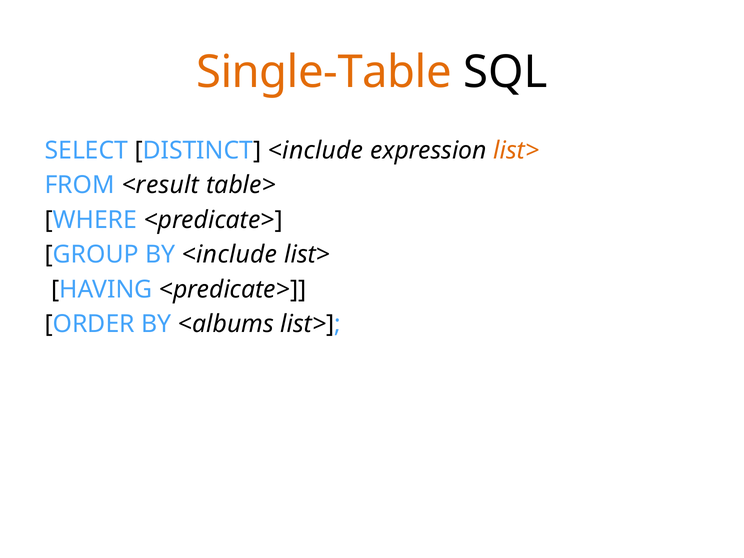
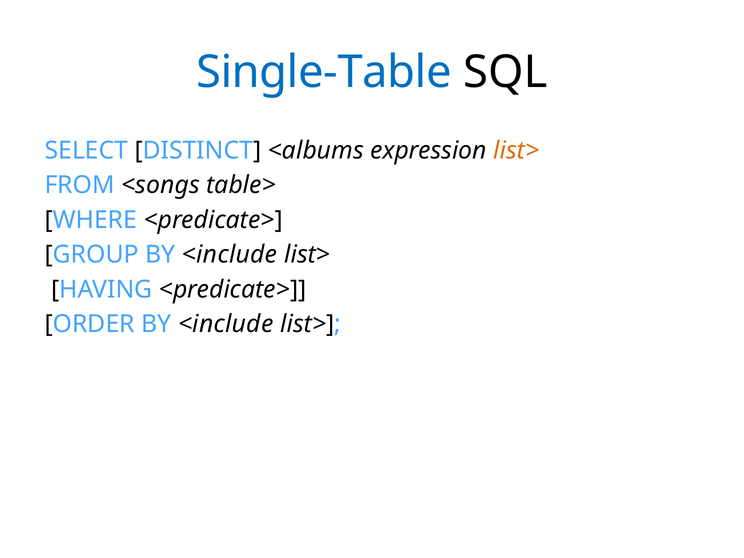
Single-Table colour: orange -> blue
DISTINCT <include: <include -> <albums
<result: <result -> <songs
ORDER BY <albums: <albums -> <include
